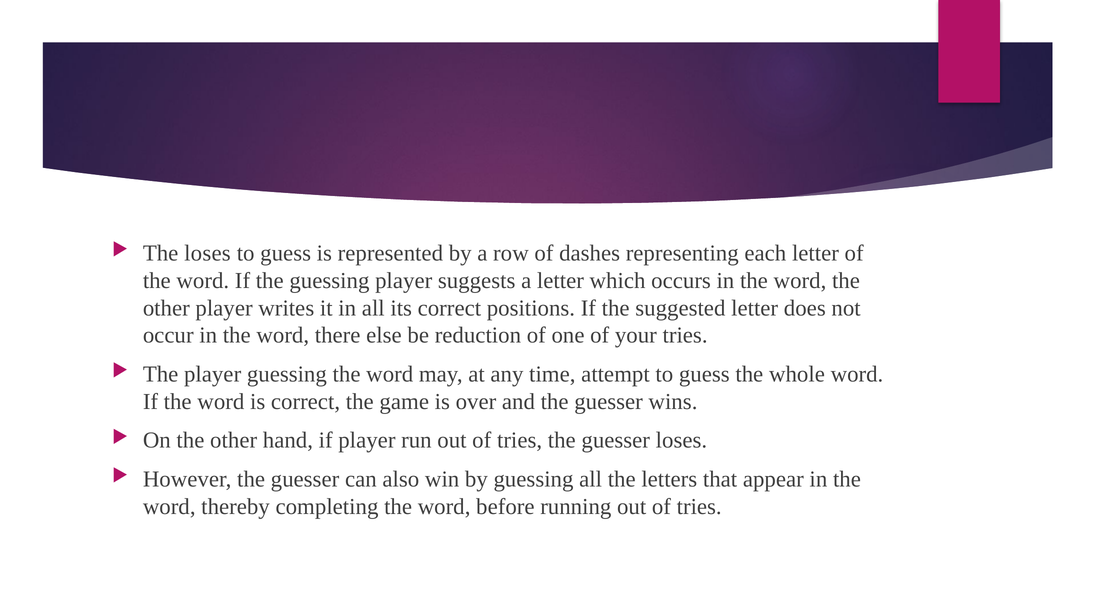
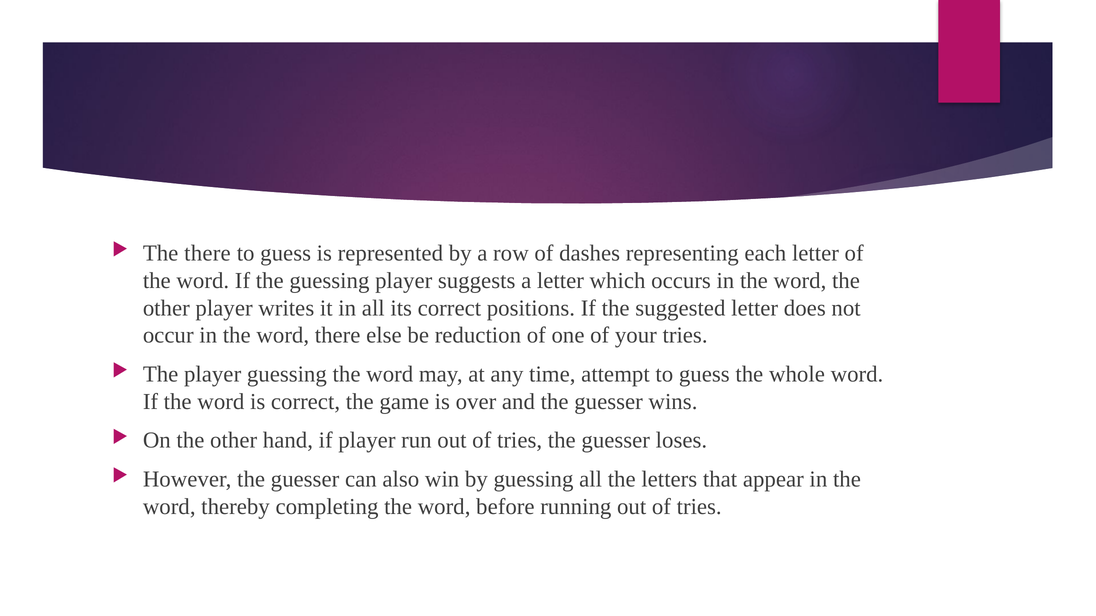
The loses: loses -> there
